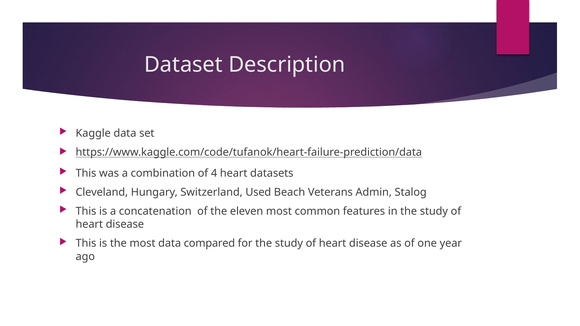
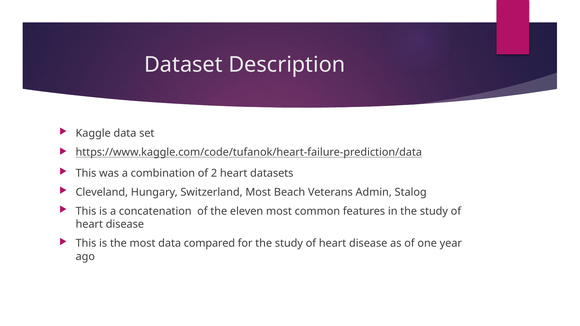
4: 4 -> 2
Switzerland Used: Used -> Most
